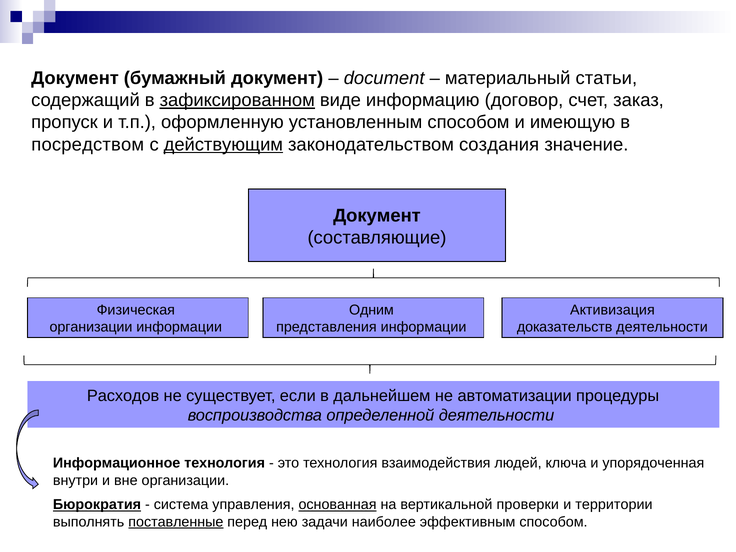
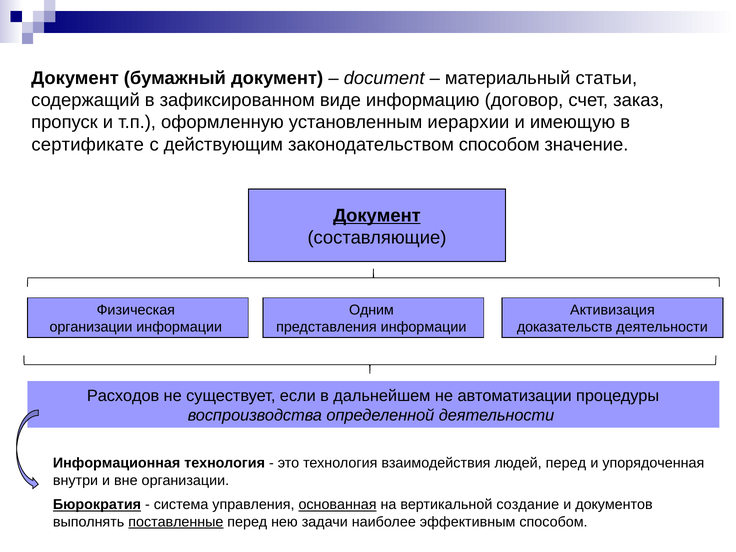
зафиксированном underline: present -> none
установленным способом: способом -> иерархии
посредством: посредством -> сертификате
действующим underline: present -> none
законодательством создания: создания -> способом
Документ at (377, 216) underline: none -> present
Информационное: Информационное -> Информационная
людей ключа: ключа -> перед
проверки: проверки -> создание
территории: территории -> документов
